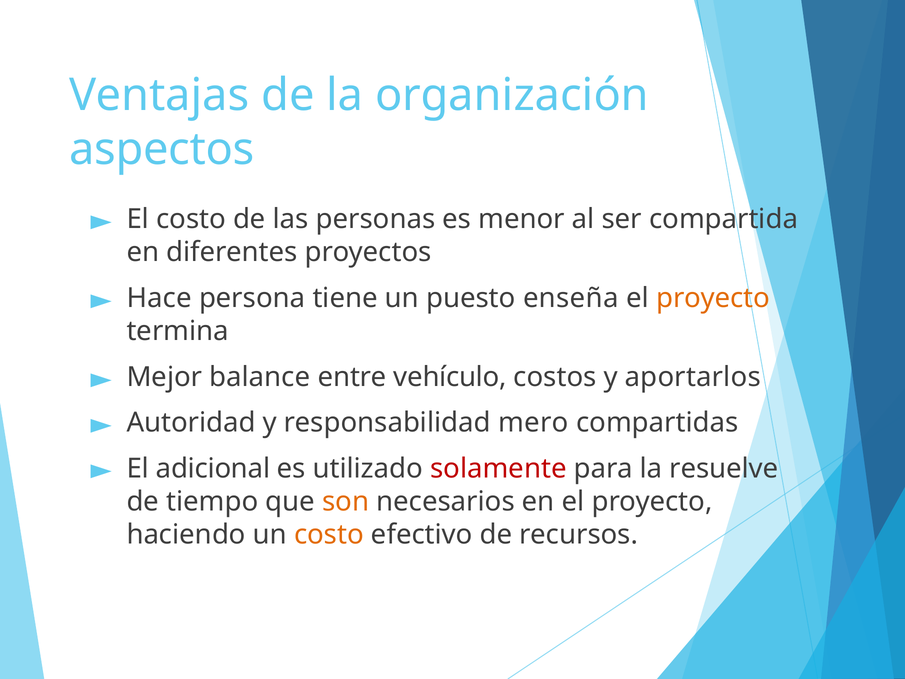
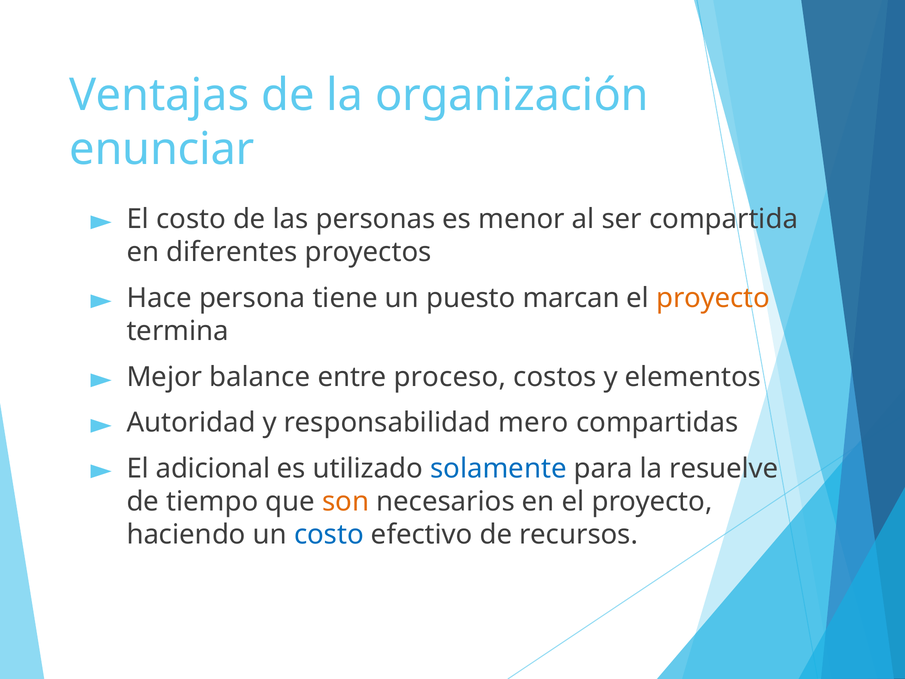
aspectos: aspectos -> enunciar
enseña: enseña -> marcan
vehículo: vehículo -> proceso
aportarlos: aportarlos -> elementos
solamente colour: red -> blue
costo at (329, 534) colour: orange -> blue
